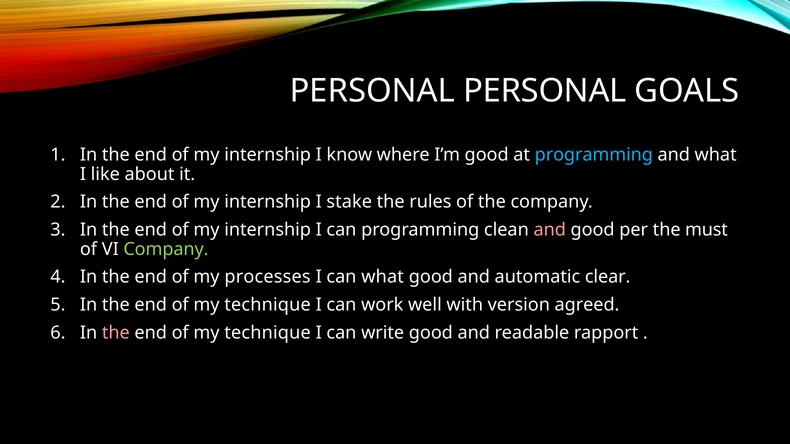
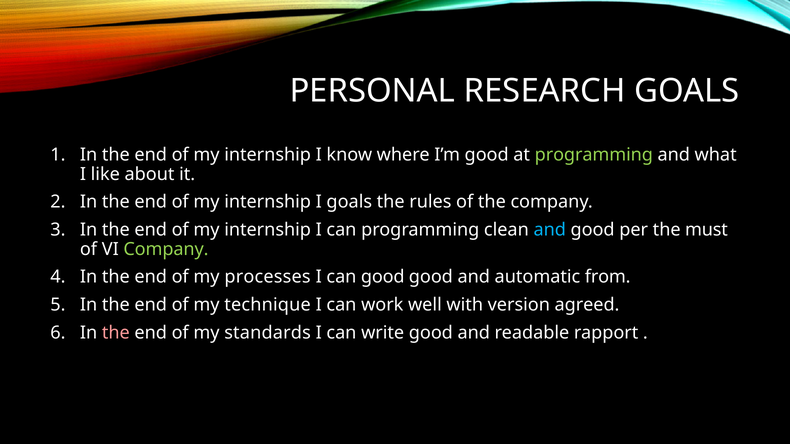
PERSONAL PERSONAL: PERSONAL -> RESEARCH
programming at (594, 155) colour: light blue -> light green
I stake: stake -> goals
and at (550, 230) colour: pink -> light blue
can what: what -> good
clear: clear -> from
technique at (268, 333): technique -> standards
